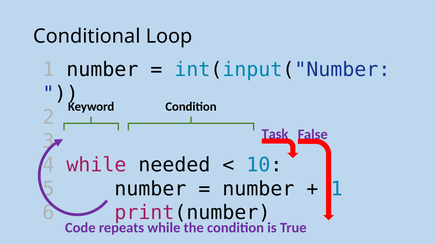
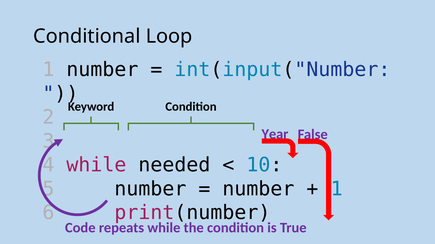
Task: Task -> Year
